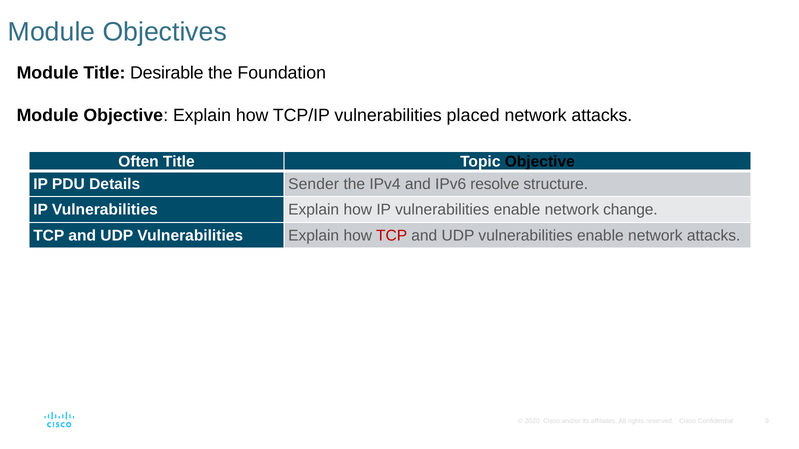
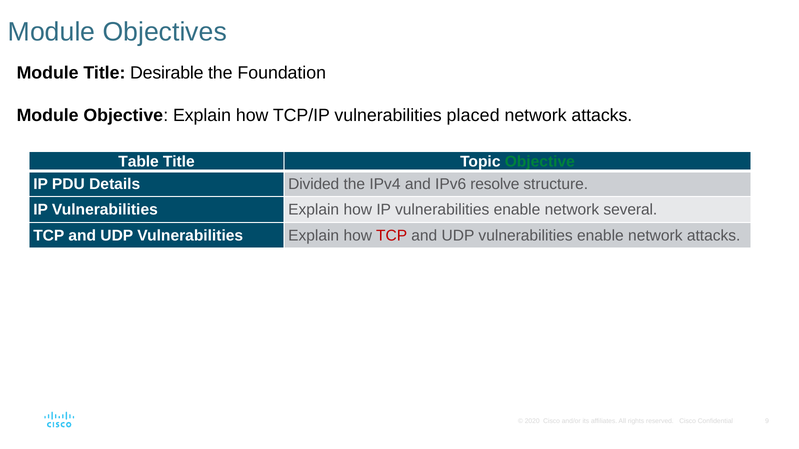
Often: Often -> Table
Objective at (540, 162) colour: black -> green
Sender: Sender -> Divided
change: change -> several
